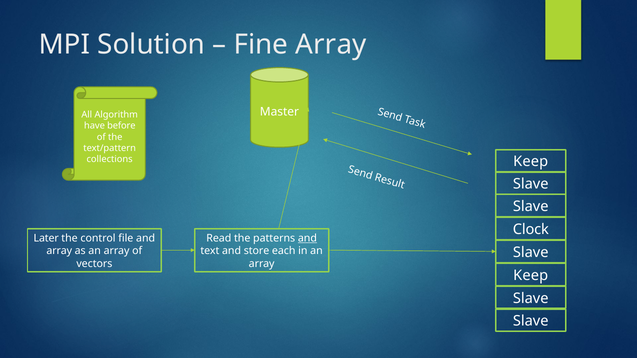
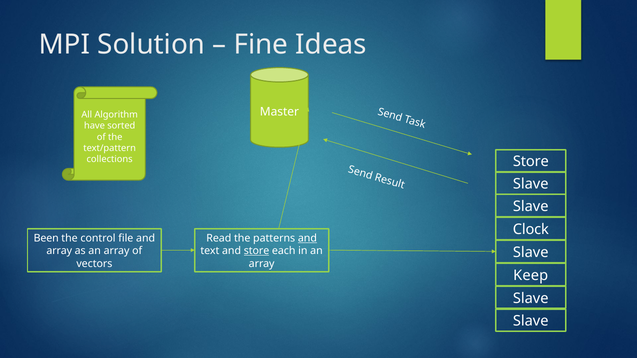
Fine Array: Array -> Ideas
before: before -> sorted
Keep at (531, 162): Keep -> Store
Later: Later -> Been
store at (257, 251) underline: none -> present
